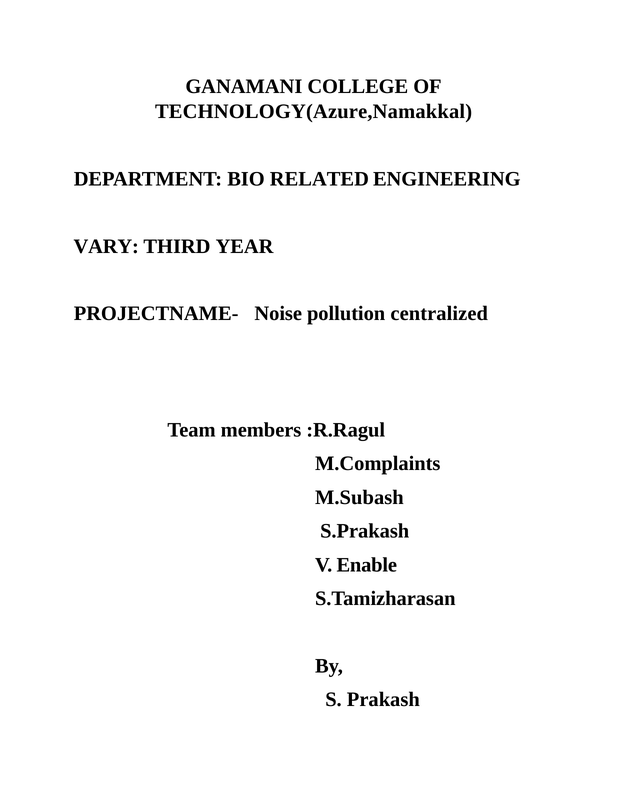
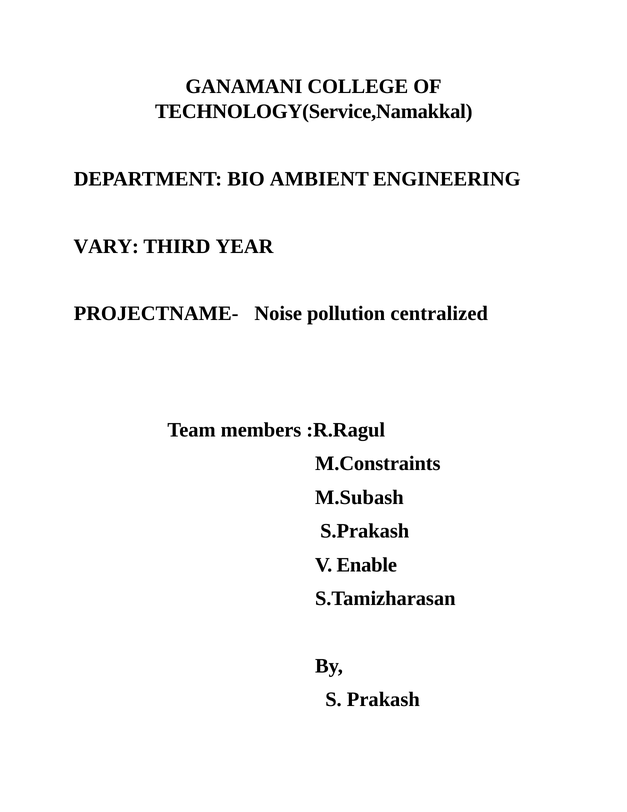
TECHNOLOGY(Azure,Namakkal: TECHNOLOGY(Azure,Namakkal -> TECHNOLOGY(Service,Namakkal
RELATED: RELATED -> AMBIENT
M.Complaints: M.Complaints -> M.Constraints
